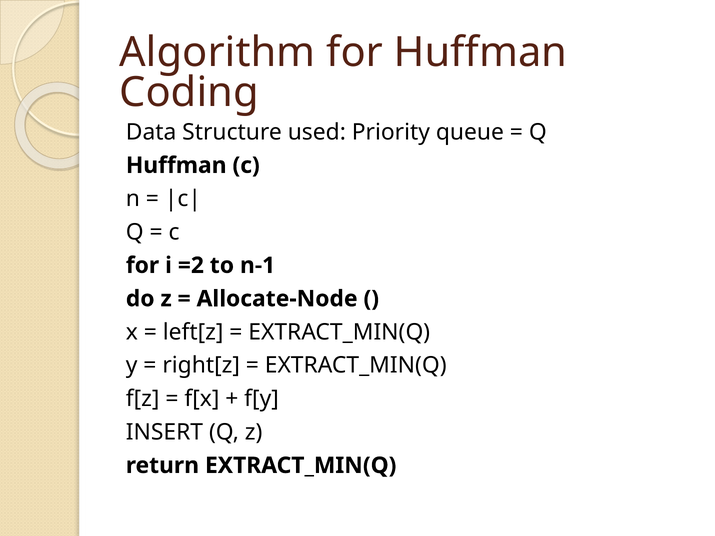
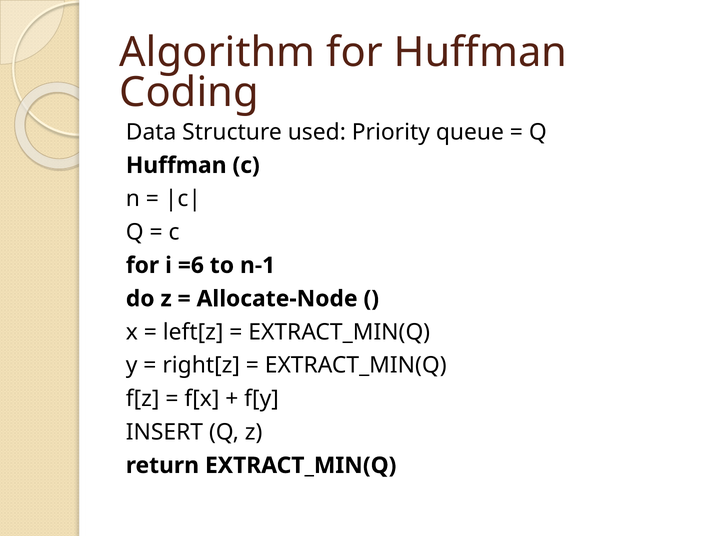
=2: =2 -> =6
